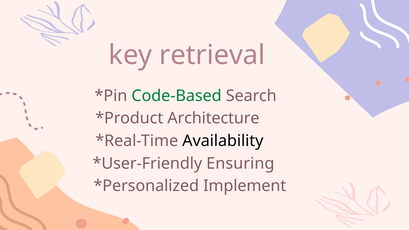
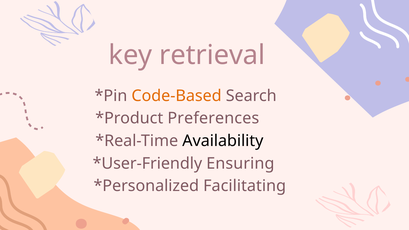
Code-Based colour: green -> orange
Architecture: Architecture -> Preferences
Implement: Implement -> Facilitating
